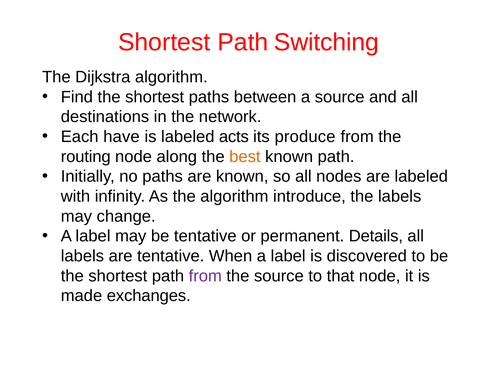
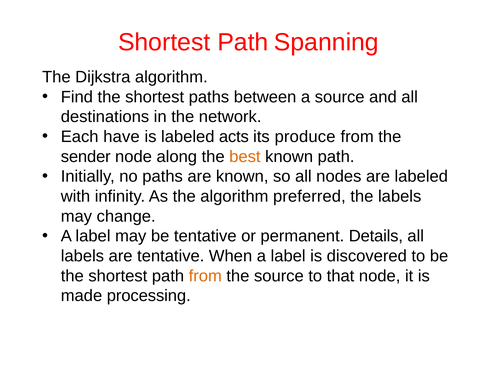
Switching: Switching -> Spanning
routing: routing -> sender
introduce: introduce -> preferred
from at (205, 276) colour: purple -> orange
exchanges: exchanges -> processing
